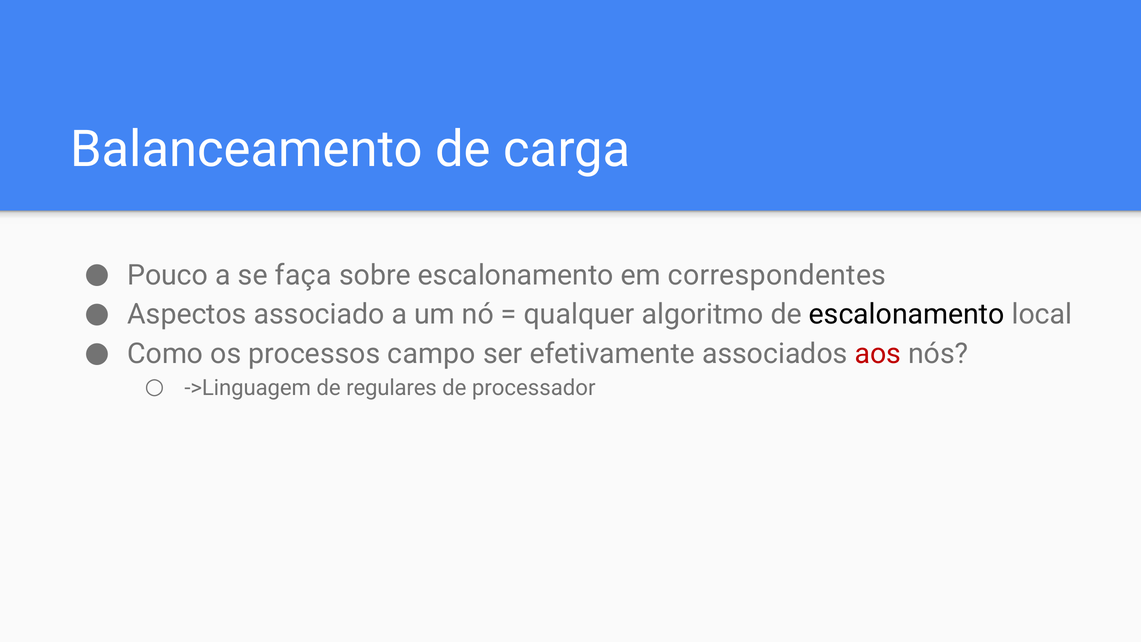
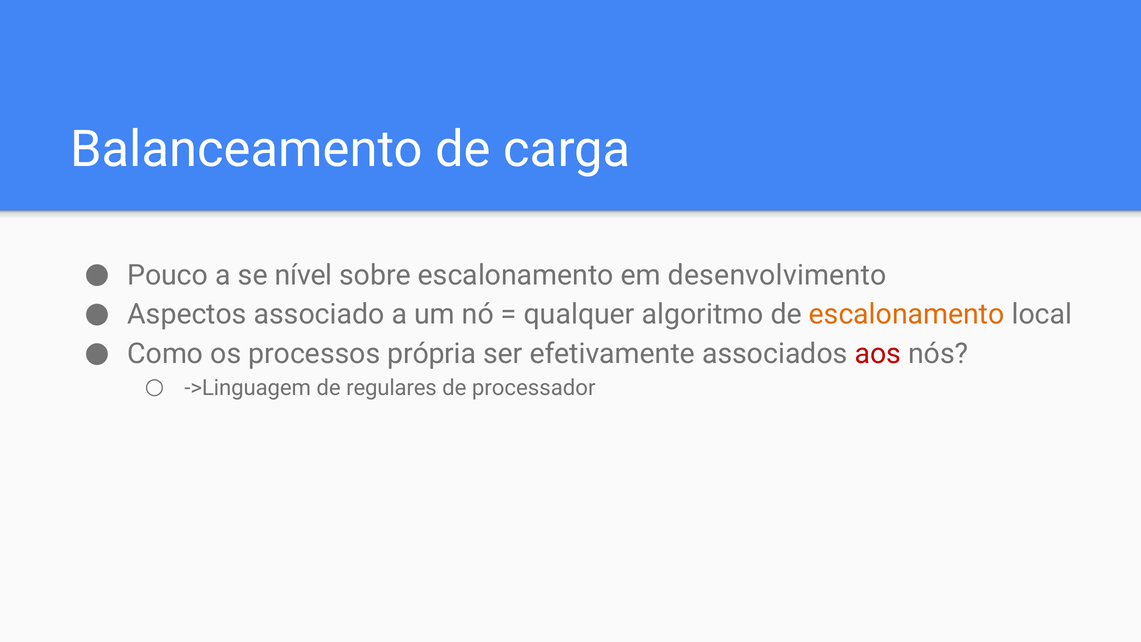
faça: faça -> nível
correspondentes: correspondentes -> desenvolvimento
escalonamento at (907, 314) colour: black -> orange
campo: campo -> própria
